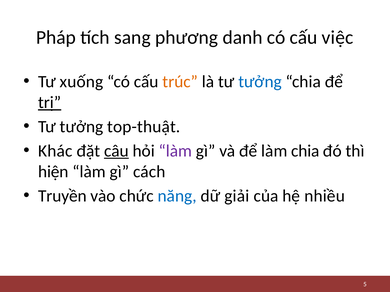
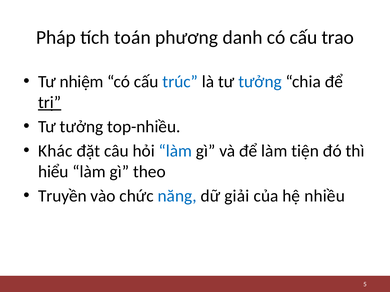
sang: sang -> toán
việc: việc -> trao
xuống: xuống -> nhiệm
trúc colour: orange -> blue
top-thuật: top-thuật -> top-nhiều
câu underline: present -> none
làm at (175, 151) colour: purple -> blue
làm chia: chia -> tiện
hiện: hiện -> hiểu
cách: cách -> theo
